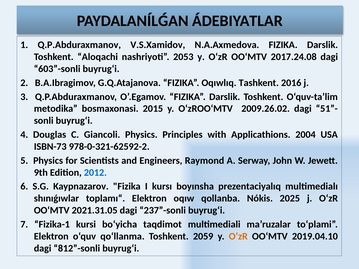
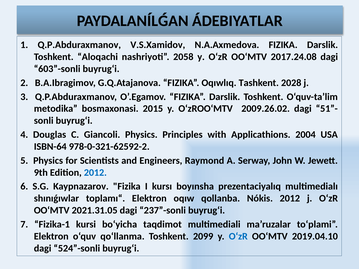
2053: 2053 -> 2058
2016: 2016 -> 2028
ISBN-73: ISBN-73 -> ISBN-64
Nókis 2025: 2025 -> 2012
2059: 2059 -> 2099
O‘zR at (238, 236) colour: orange -> blue
812”-sonli: 812”-sonli -> 524”-sonli
